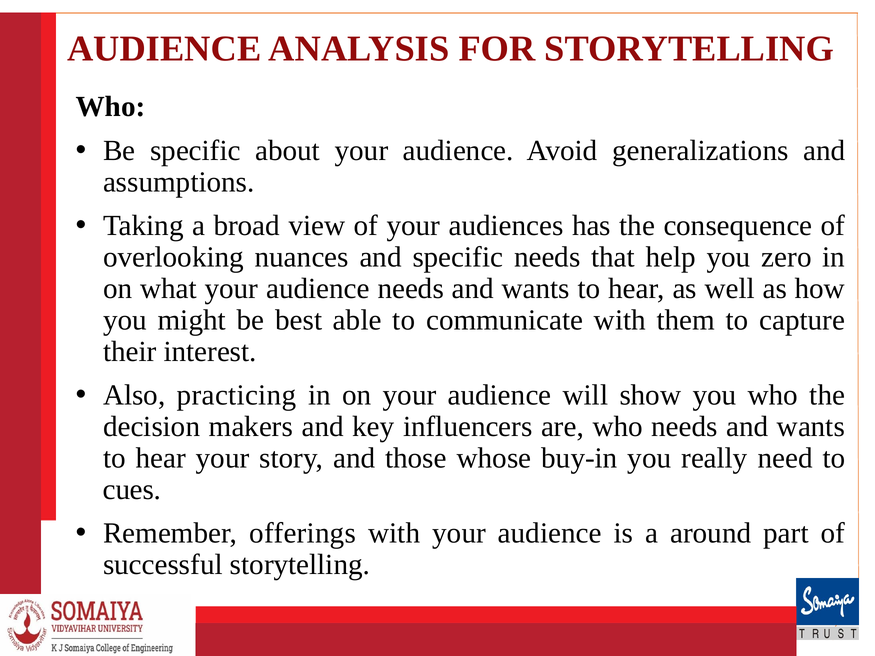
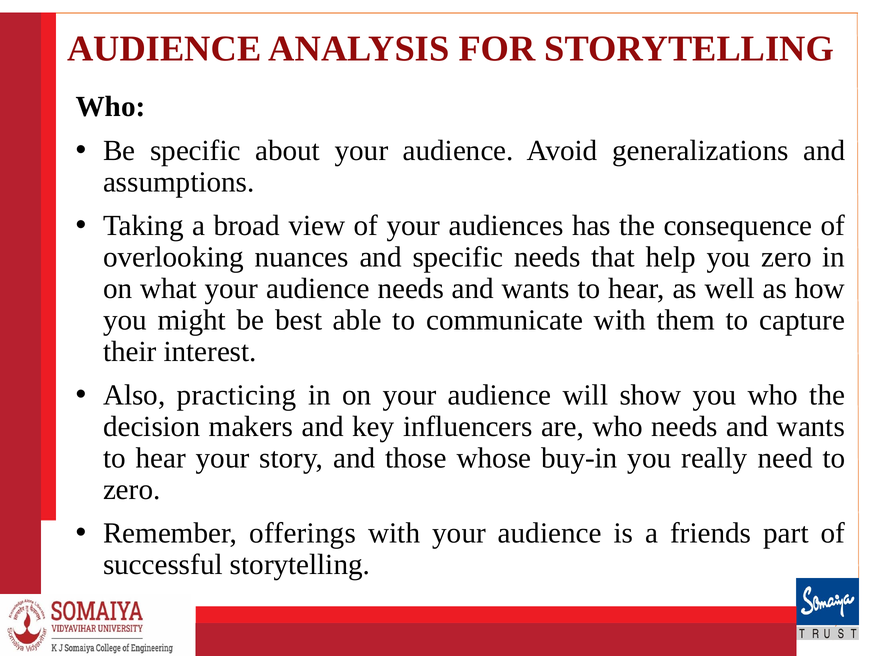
cues at (132, 490): cues -> zero
around: around -> friends
